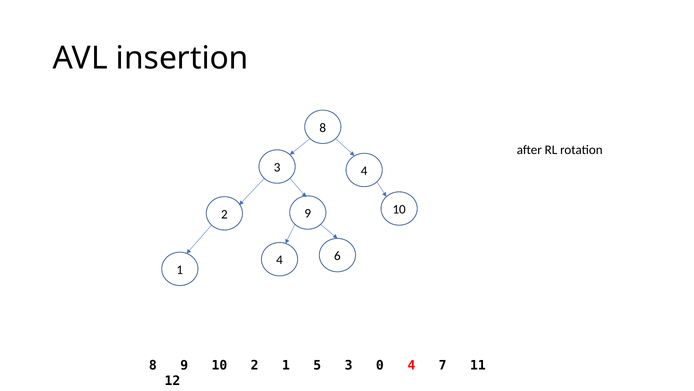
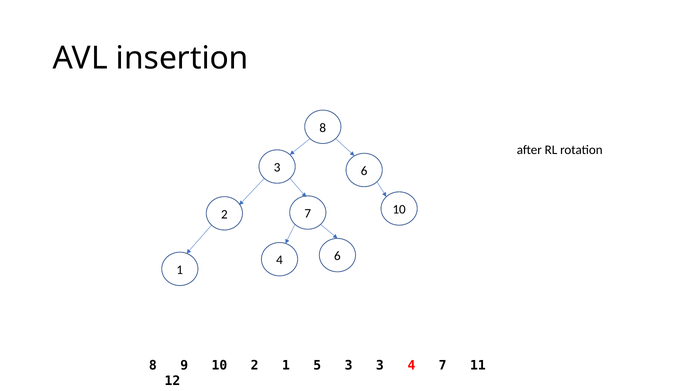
3 4: 4 -> 6
2 9: 9 -> 7
3 0: 0 -> 3
